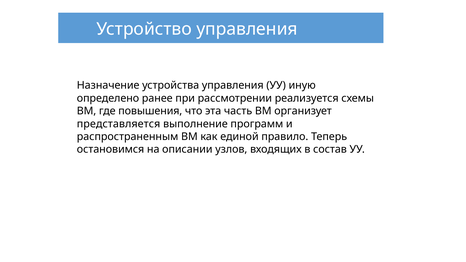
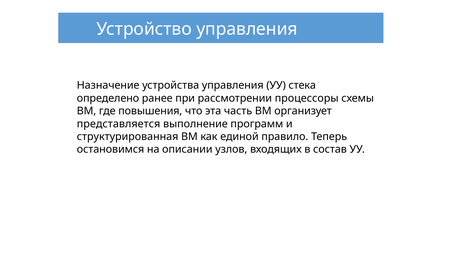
иную: иную -> стека
реализуется: реализуется -> процессоры
распространенным: распространенным -> структурированная
